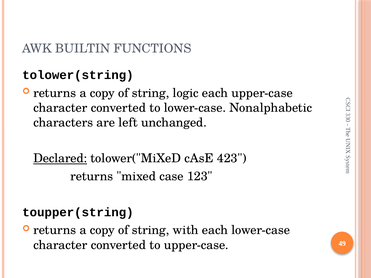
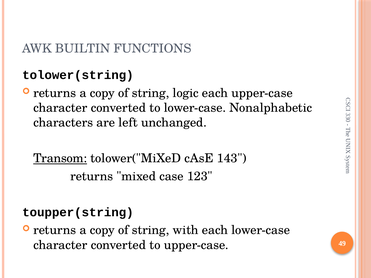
Declared: Declared -> Transom
423: 423 -> 143
